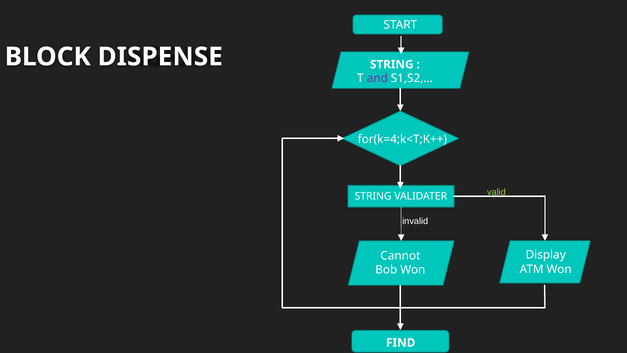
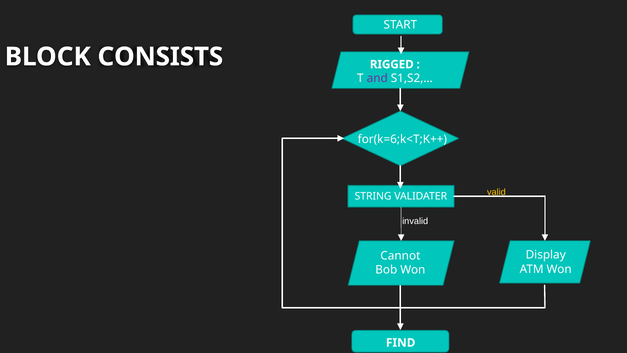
DISPENSE: DISPENSE -> CONSISTS
STRING at (392, 64): STRING -> RIGGED
for(k=4;k<T;K++: for(k=4;k<T;K++ -> for(k=6;k<T;K++
valid colour: light green -> yellow
